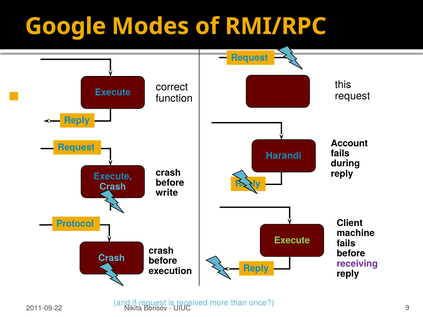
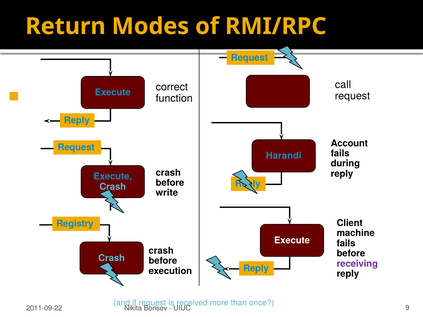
Google: Google -> Return
this: this -> call
Protocol: Protocol -> Registry
Execute at (292, 240) colour: light green -> white
